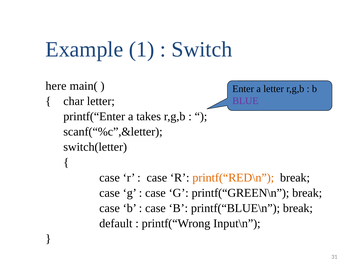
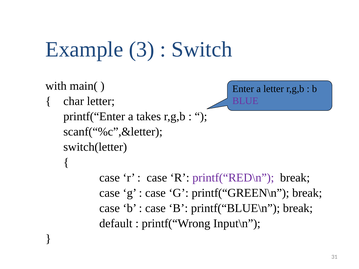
1: 1 -> 3
here: here -> with
printf(“RED\n colour: orange -> purple
